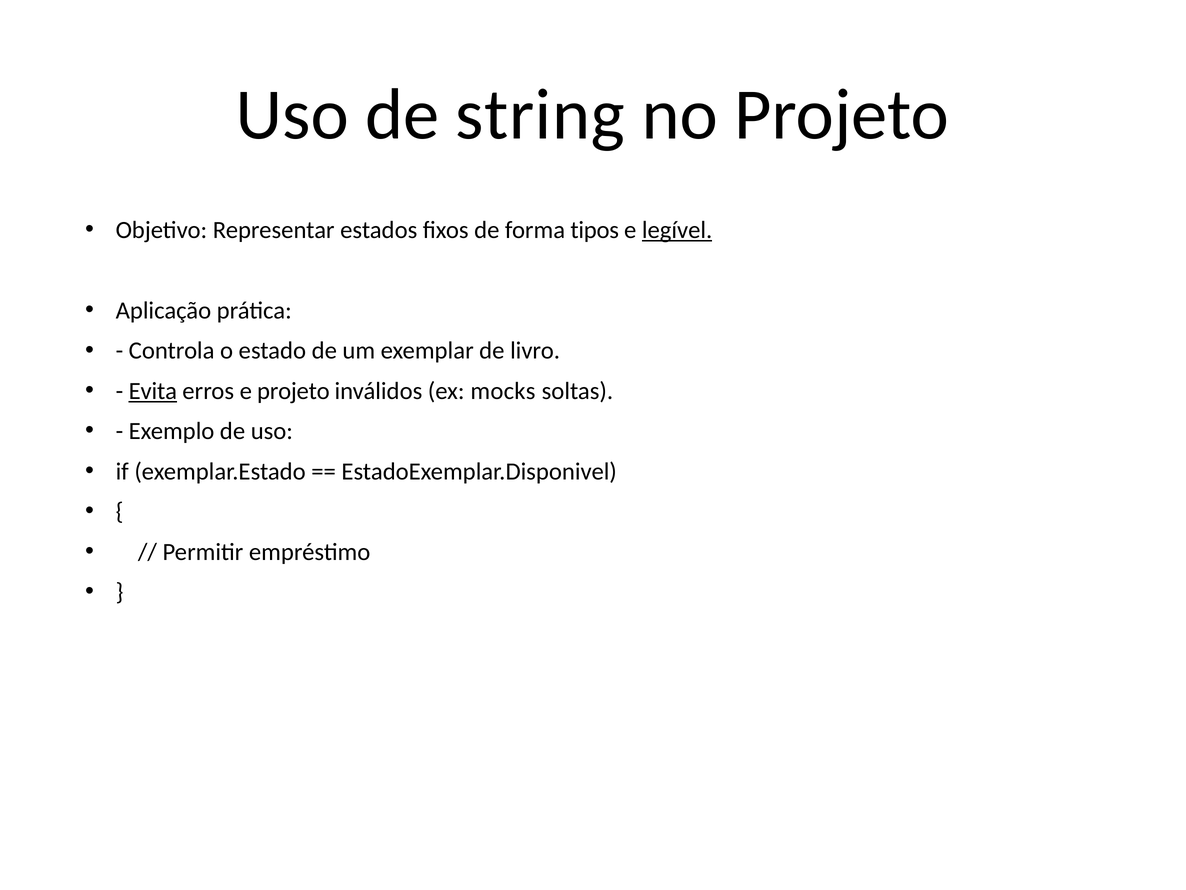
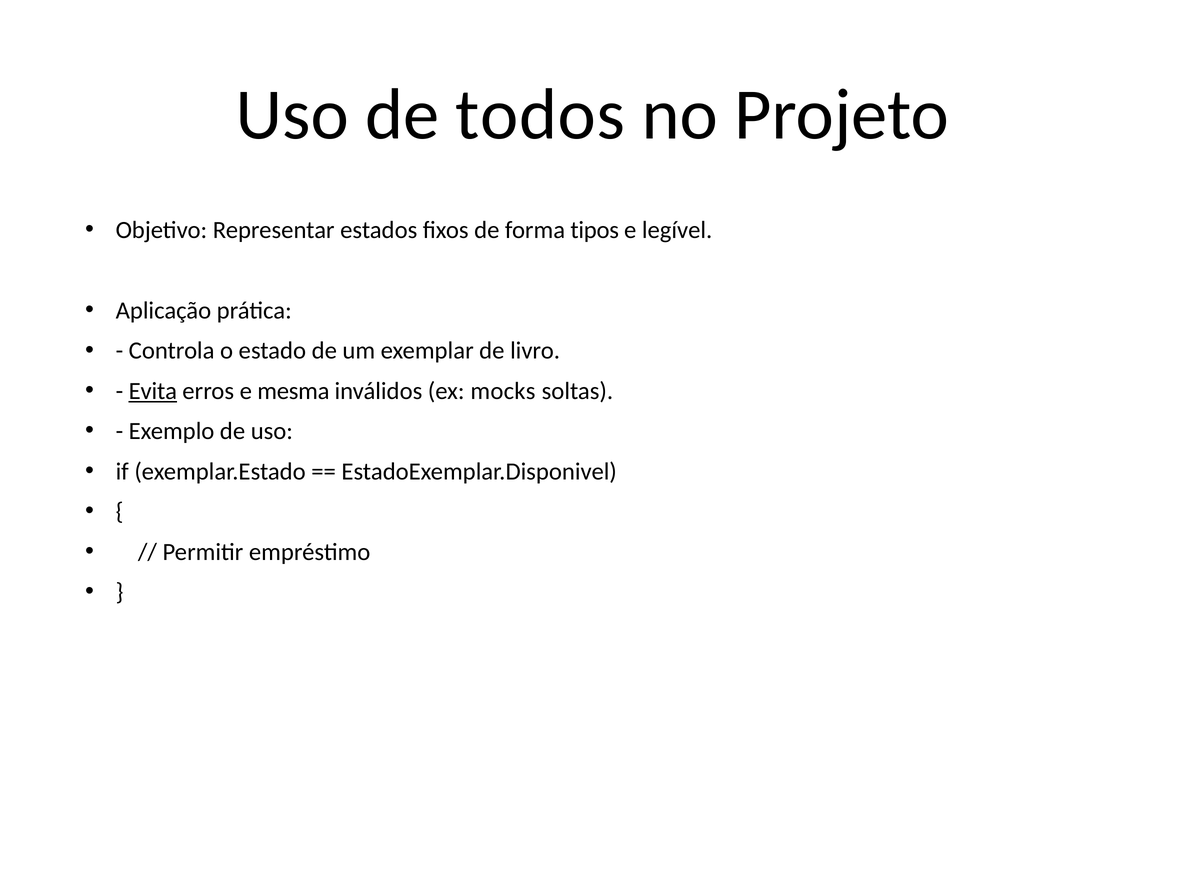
string: string -> todos
legível underline: present -> none
e projeto: projeto -> mesma
